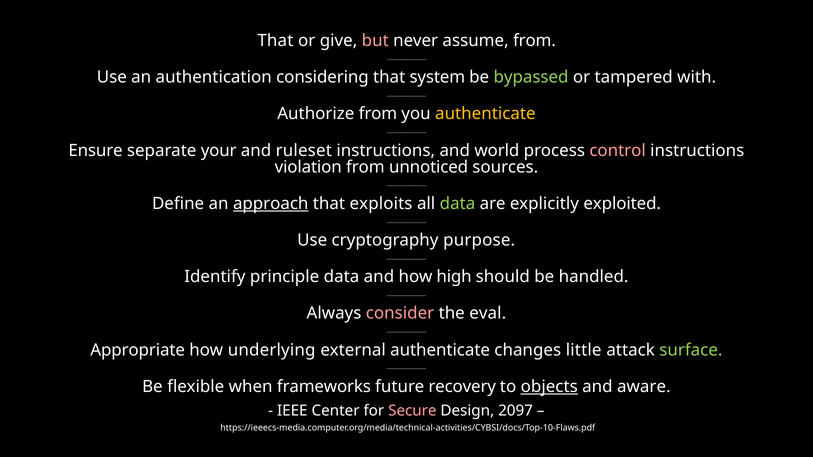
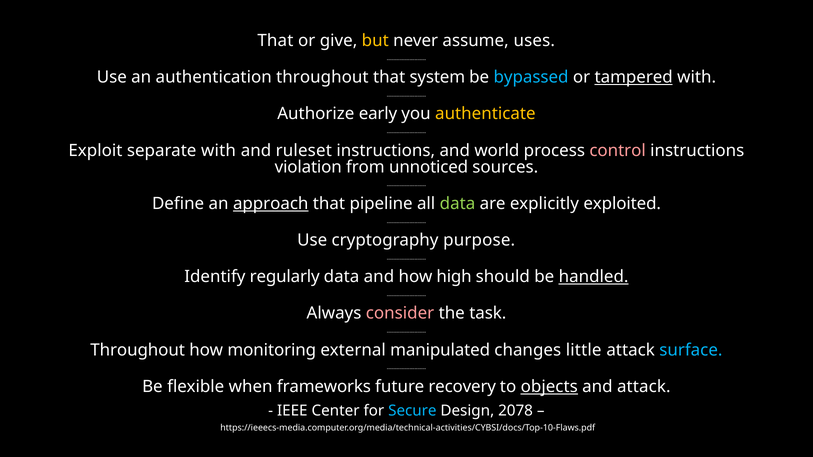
but colour: pink -> yellow
assume from: from -> uses
authentication considering: considering -> throughout
bypassed colour: light green -> light blue
tampered underline: none -> present
Authorize from: from -> early
Ensure: Ensure -> Exploit
separate your: your -> with
exploits: exploits -> pipeline
principle: principle -> regularly
handled underline: none -> present
eval: eval -> task
Appropriate at (138, 350): Appropriate -> Throughout
underlying: underlying -> monitoring
external authenticate: authenticate -> manipulated
surface colour: light green -> light blue
and aware: aware -> attack
Secure colour: pink -> light blue
2097: 2097 -> 2078
